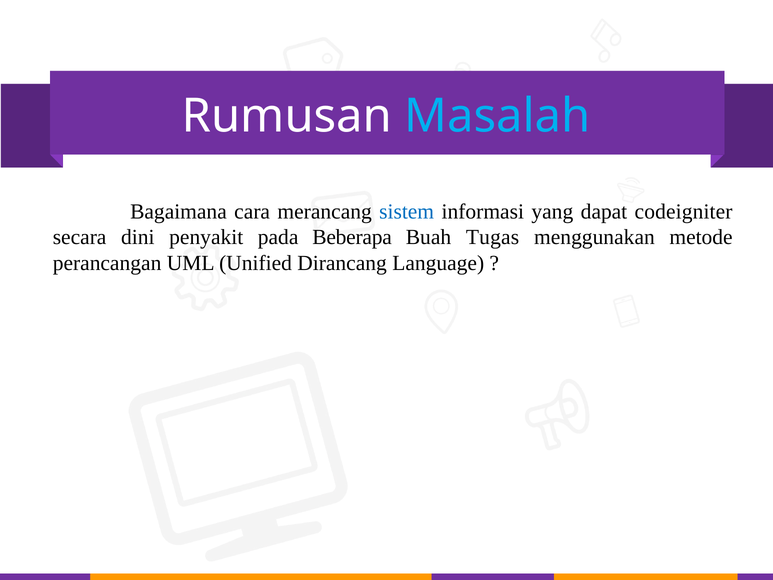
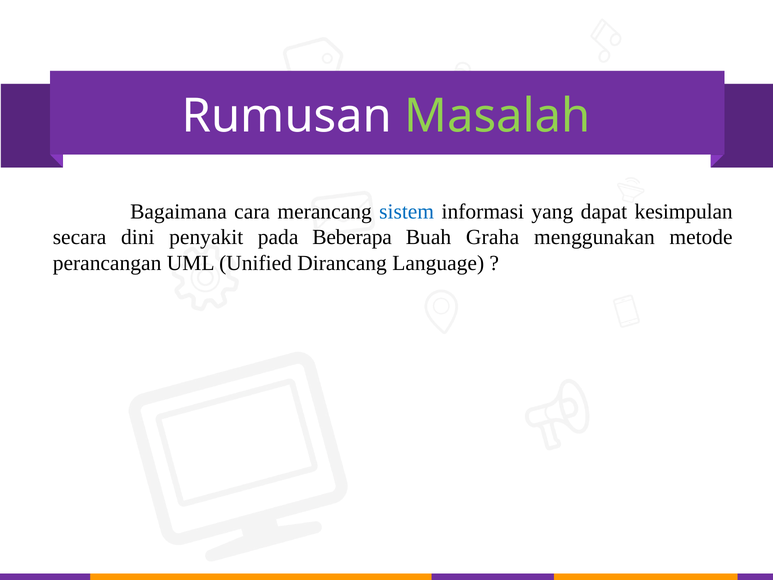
Masalah colour: light blue -> light green
codeigniter: codeigniter -> kesimpulan
Tugas: Tugas -> Graha
